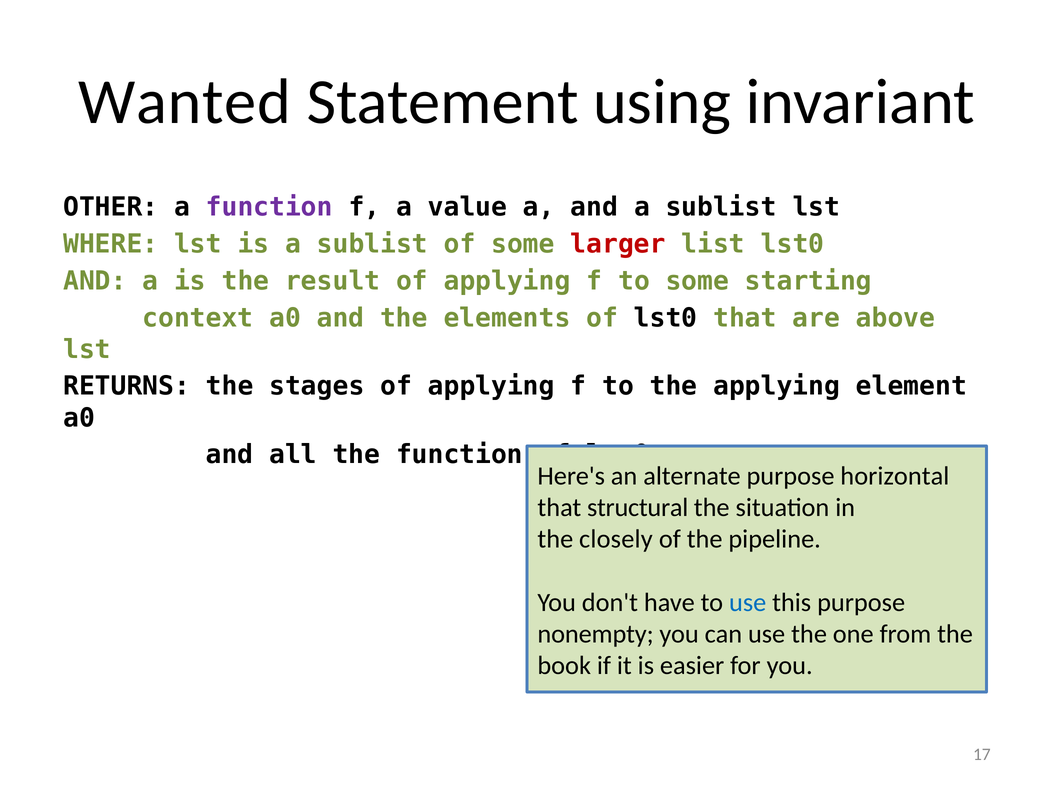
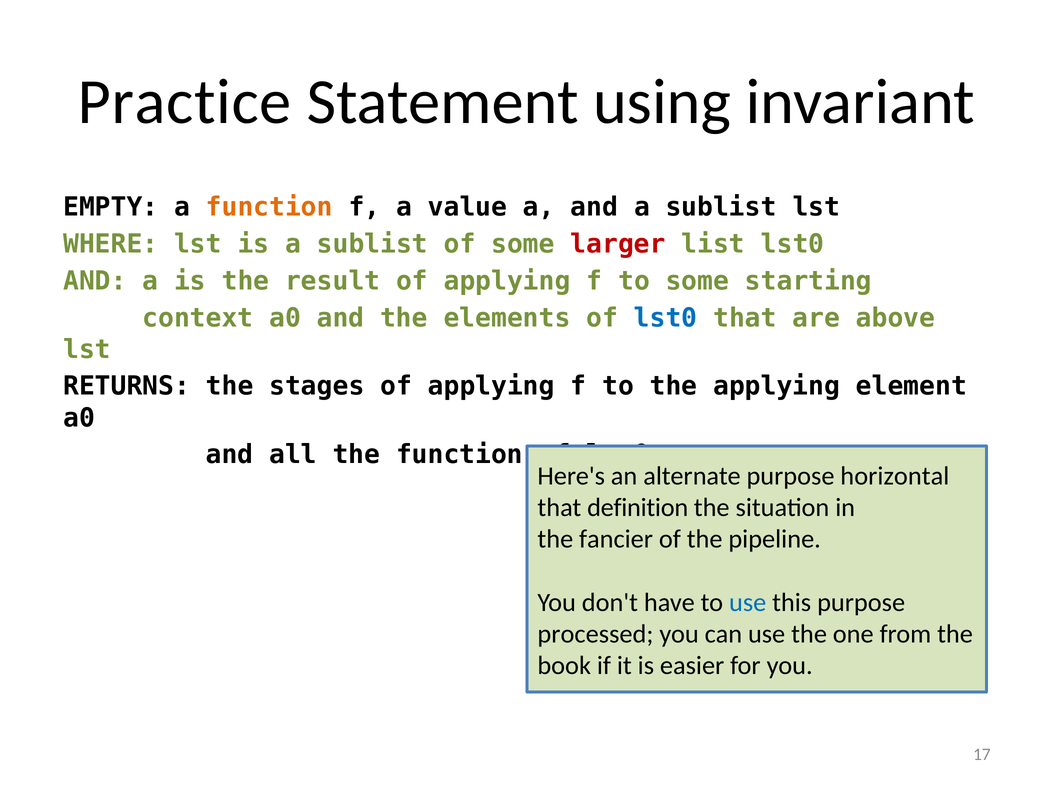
Wanted: Wanted -> Practice
OTHER: OTHER -> EMPTY
function at (269, 207) colour: purple -> orange
lst0 at (666, 318) colour: black -> blue
structural: structural -> definition
closely: closely -> fancier
nonempty: nonempty -> processed
